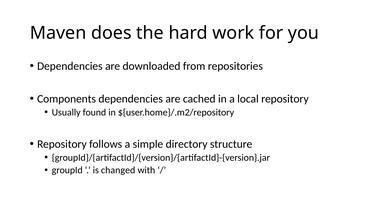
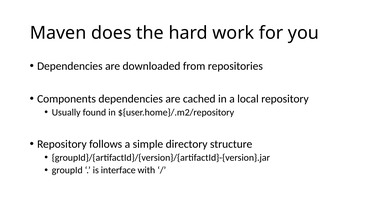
changed: changed -> interface
